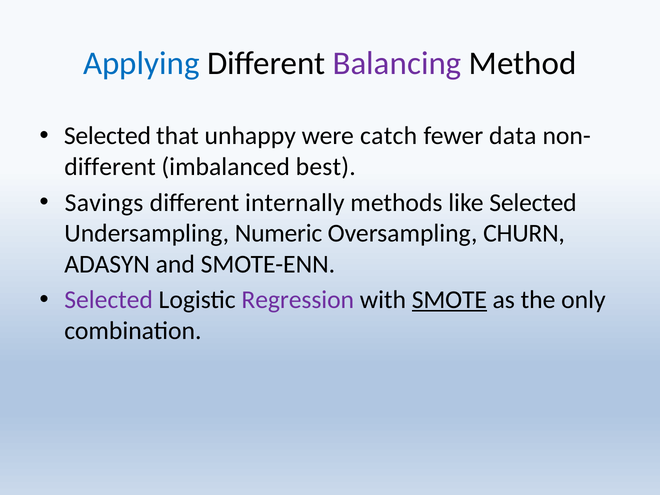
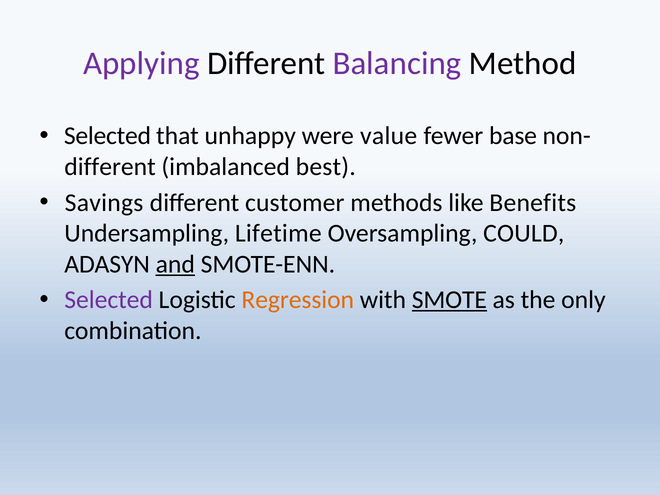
Applying colour: blue -> purple
catch: catch -> value
data: data -> base
internally: internally -> customer
like Selected: Selected -> Benefits
Numeric: Numeric -> Lifetime
CHURN: CHURN -> COULD
and underline: none -> present
Regression colour: purple -> orange
